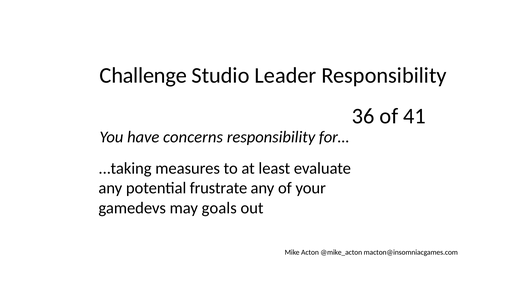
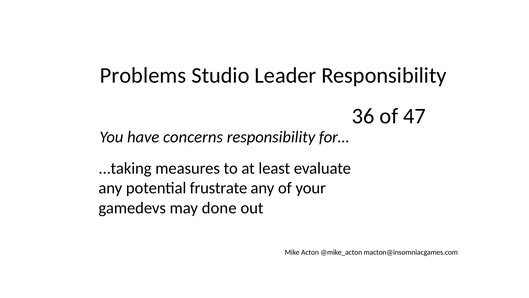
Challenge: Challenge -> Problems
41: 41 -> 47
goals: goals -> done
